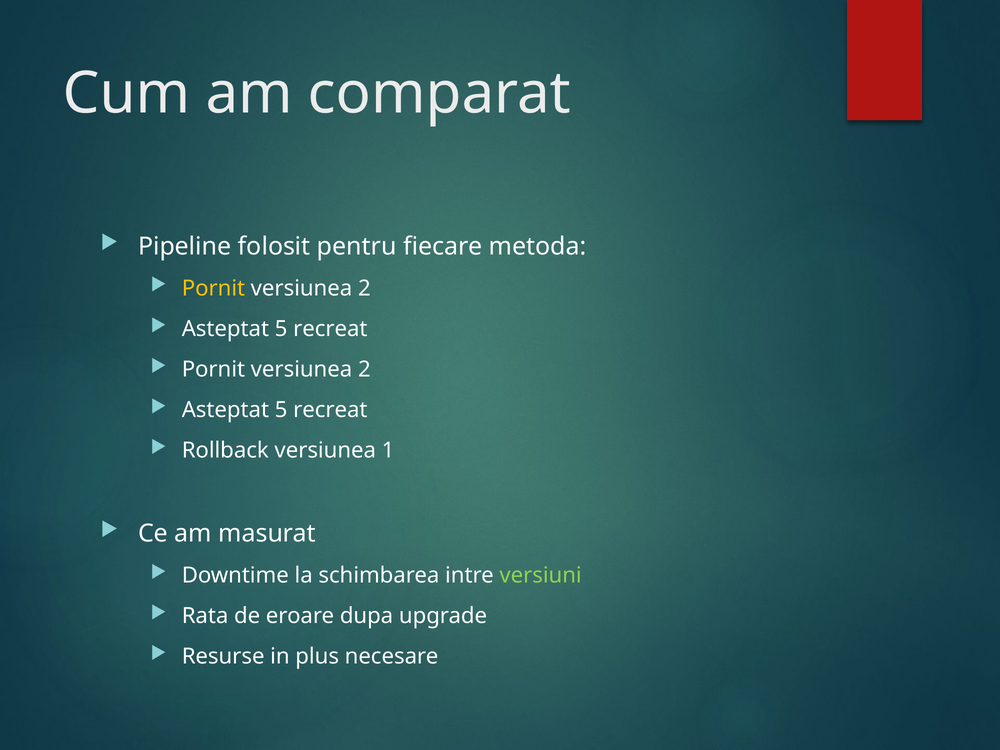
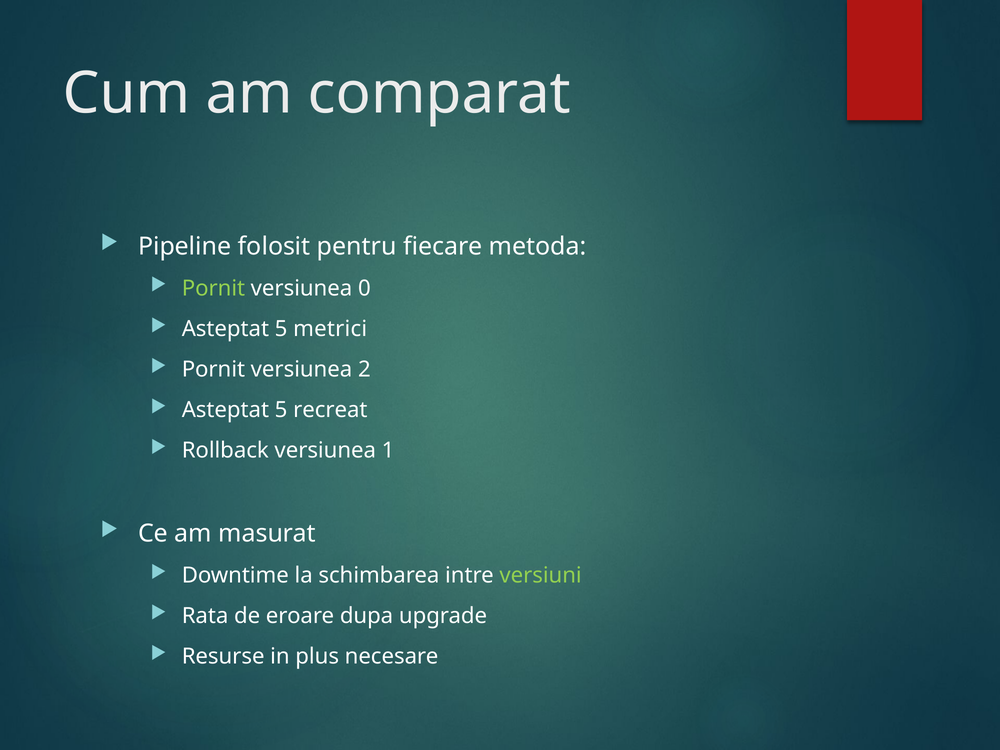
Pornit at (213, 288) colour: yellow -> light green
2 at (364, 288): 2 -> 0
recreat at (330, 329): recreat -> metrici
